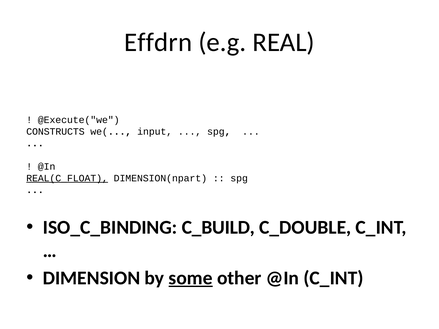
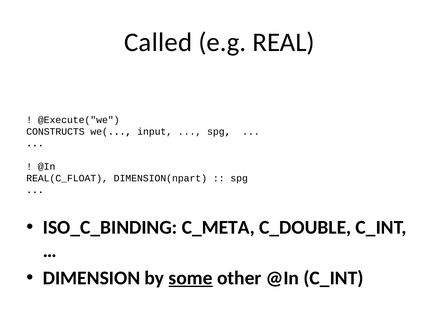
Effdrn: Effdrn -> Called
REAL(C_FLOAT underline: present -> none
C_BUILD: C_BUILD -> C_META
